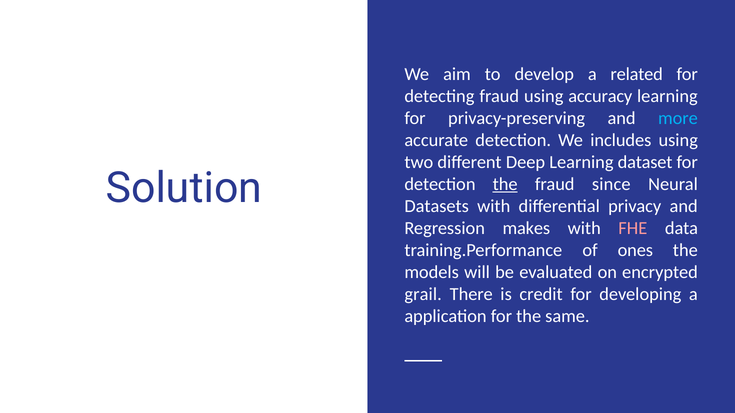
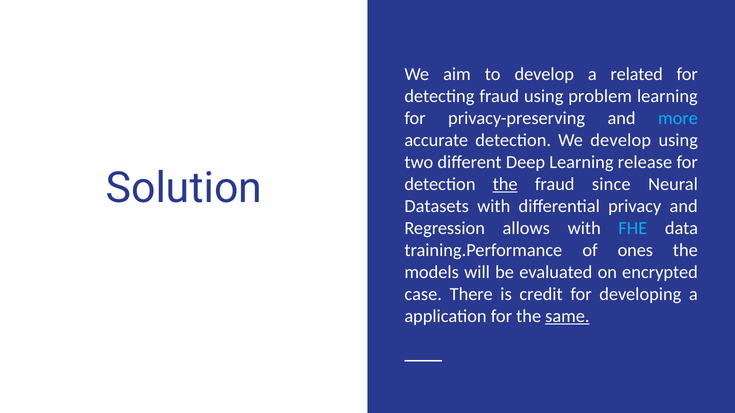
accuracy: accuracy -> problem
We includes: includes -> develop
dataset: dataset -> release
makes: makes -> allows
FHE colour: pink -> light blue
grail: grail -> case
same underline: none -> present
